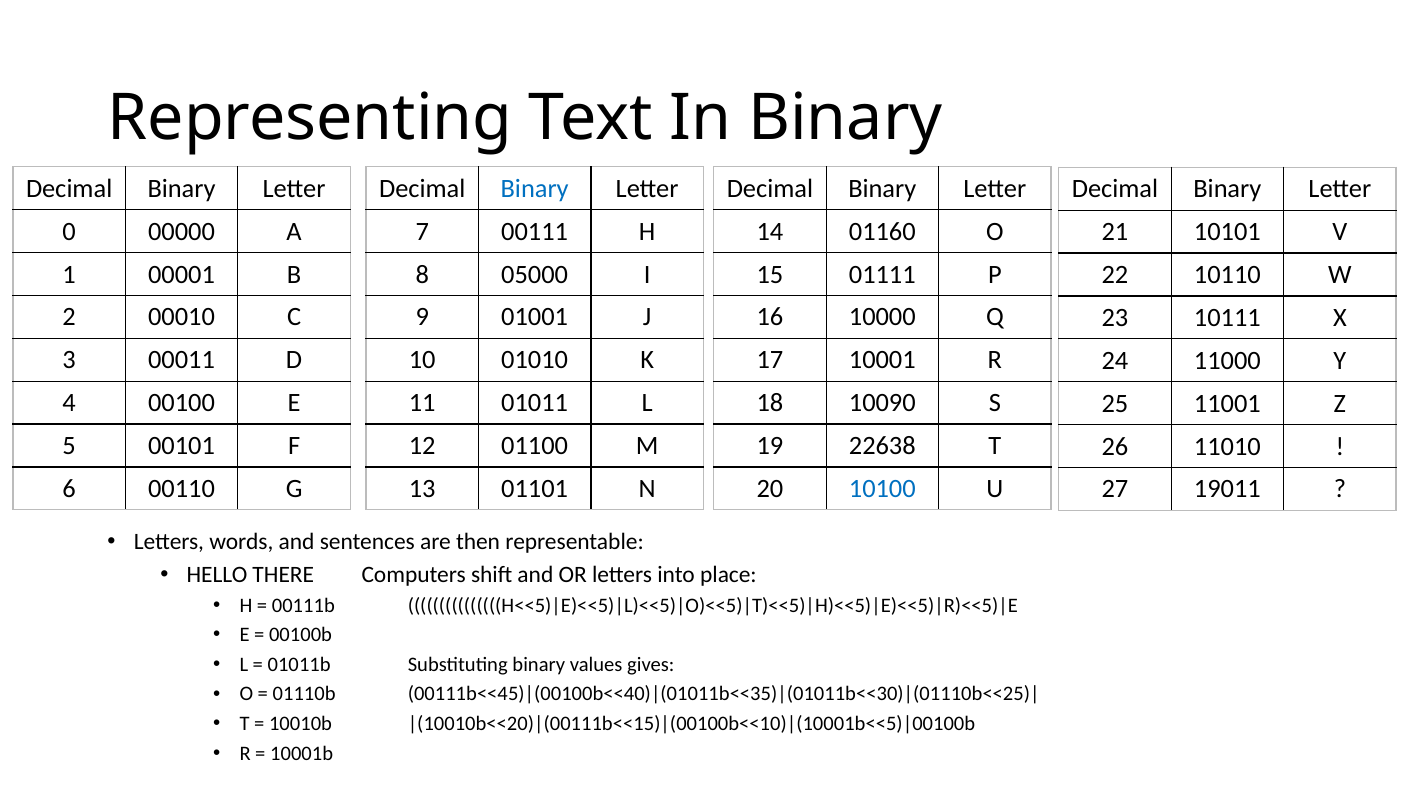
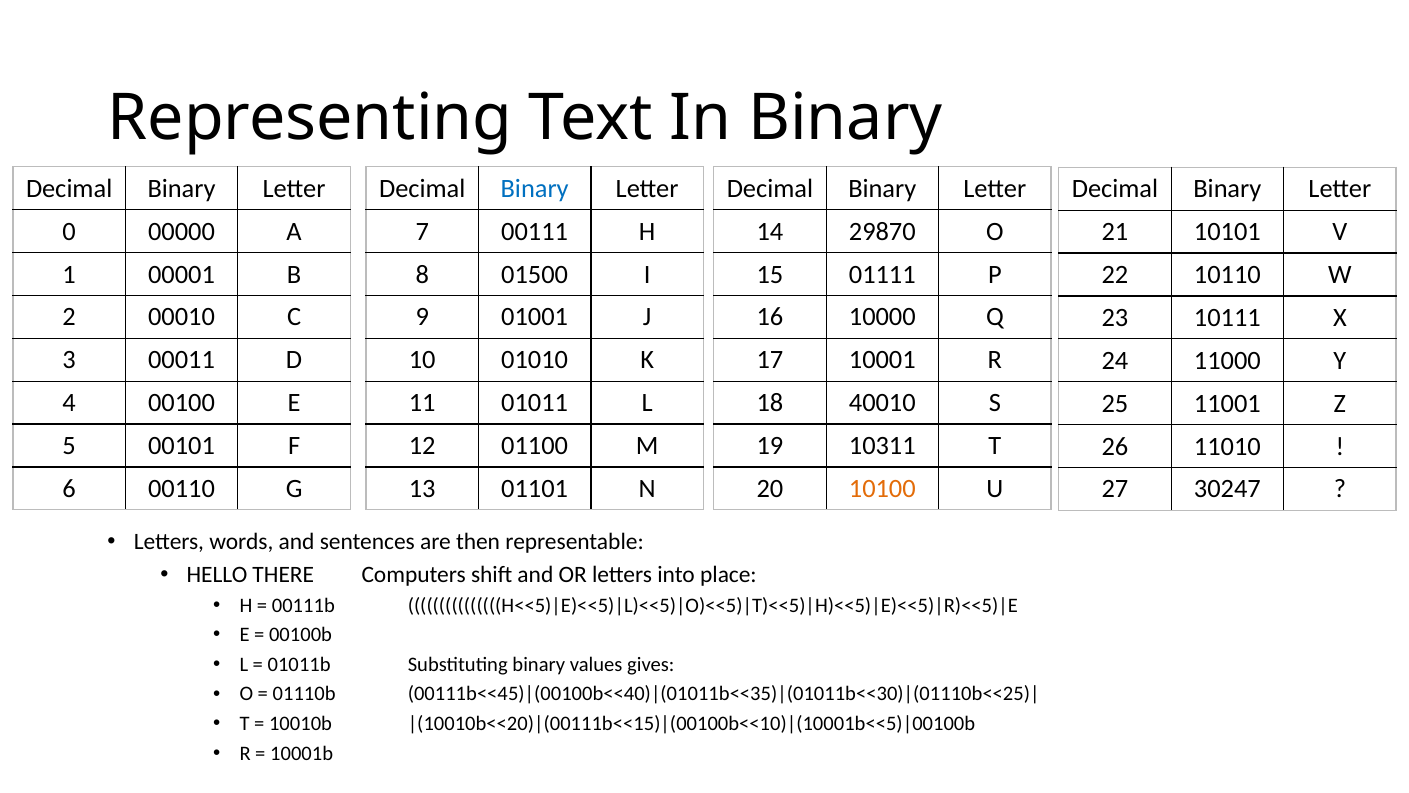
01160: 01160 -> 29870
05000: 05000 -> 01500
10090: 10090 -> 40010
22638: 22638 -> 10311
10100 colour: blue -> orange
19011: 19011 -> 30247
